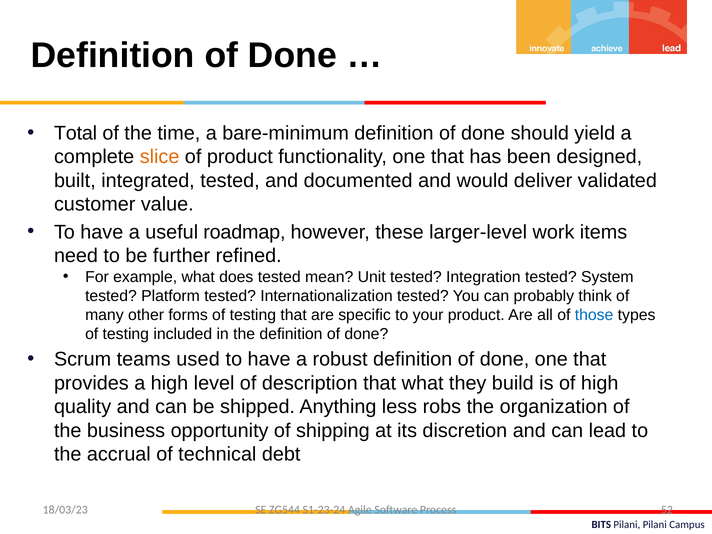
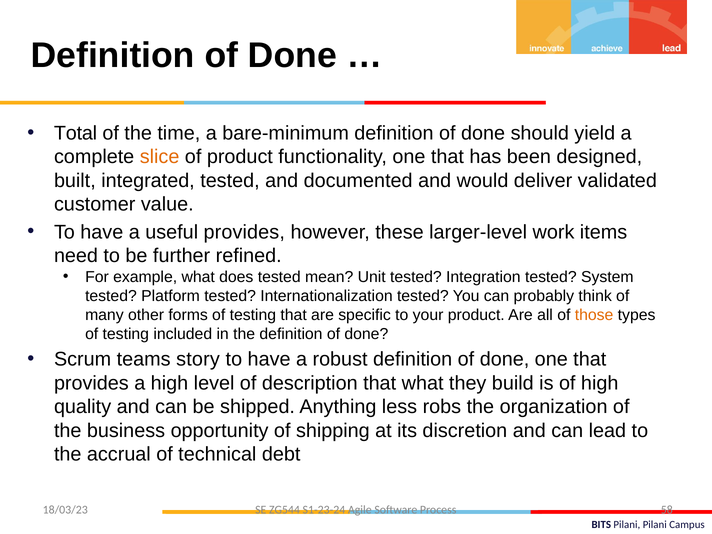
useful roadmap: roadmap -> provides
those colour: blue -> orange
used: used -> story
52: 52 -> 58
